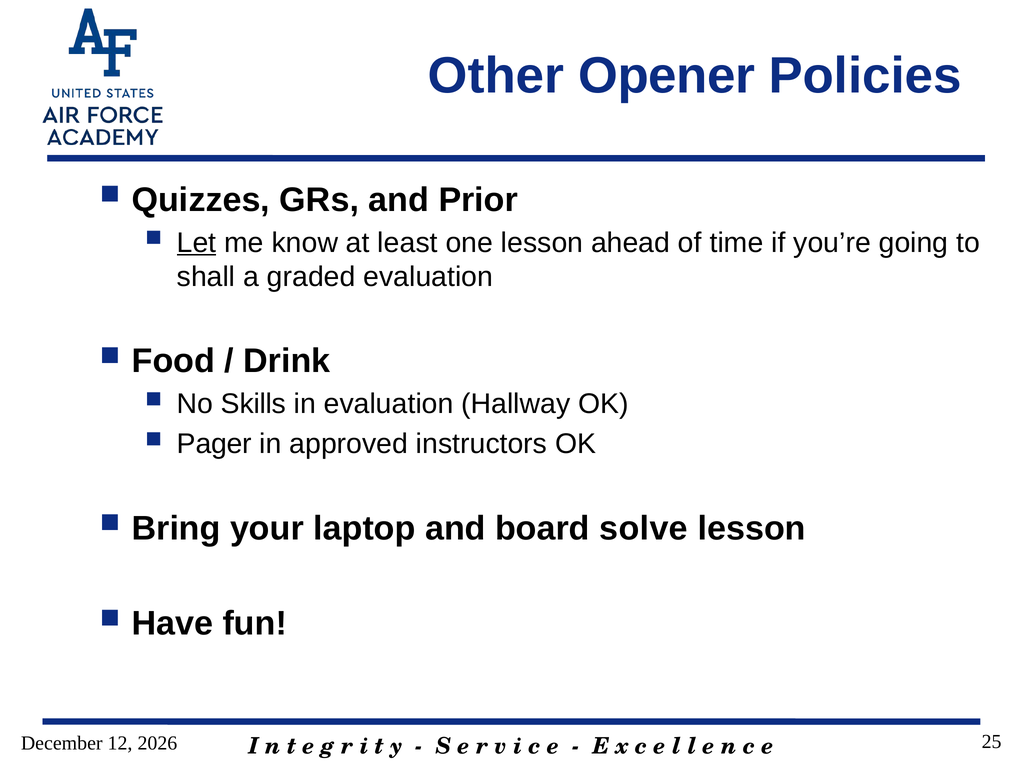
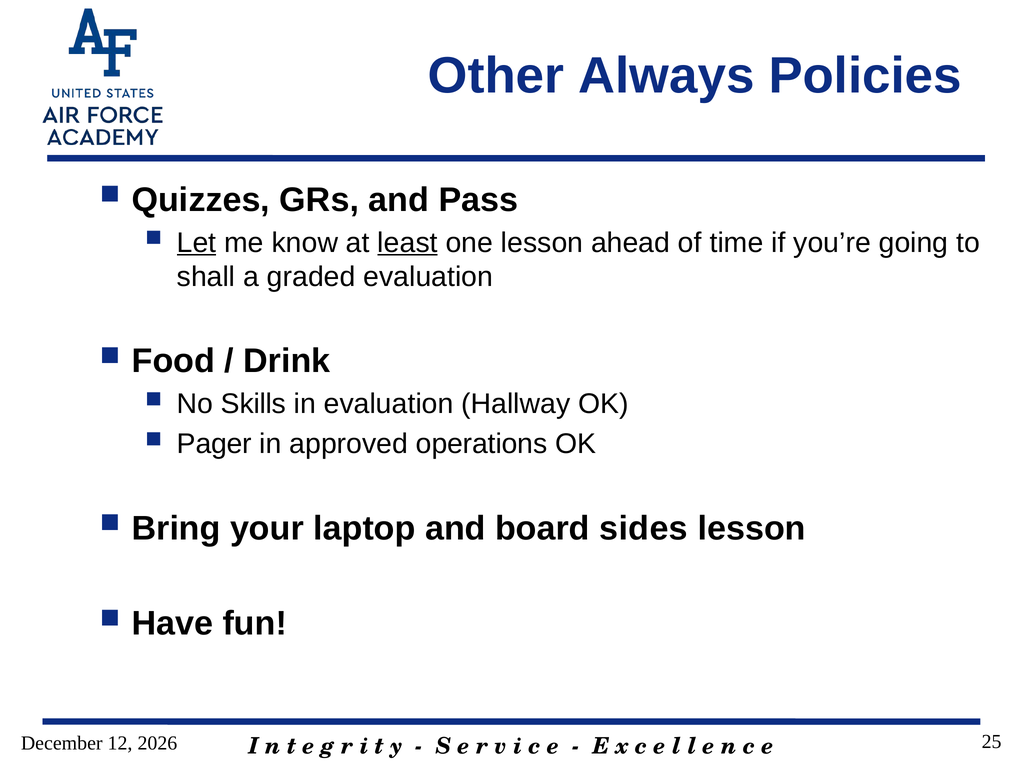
Opener: Opener -> Always
Prior: Prior -> Pass
least underline: none -> present
instructors: instructors -> operations
solve: solve -> sides
